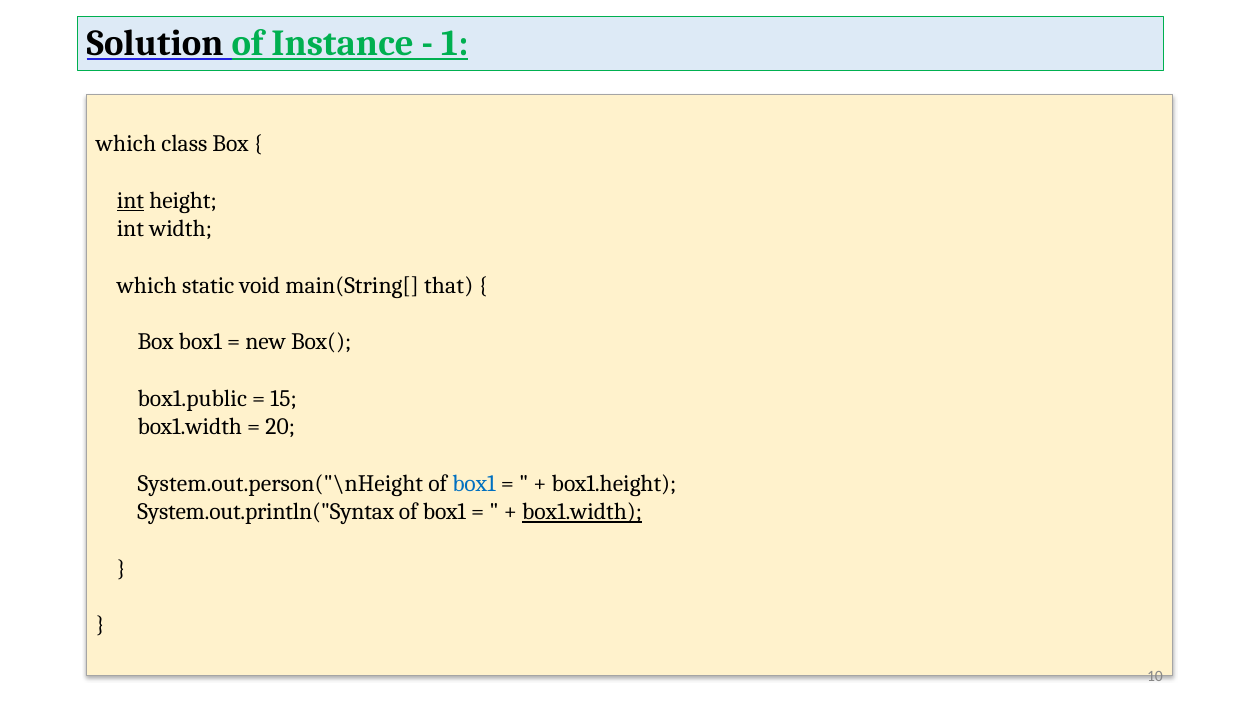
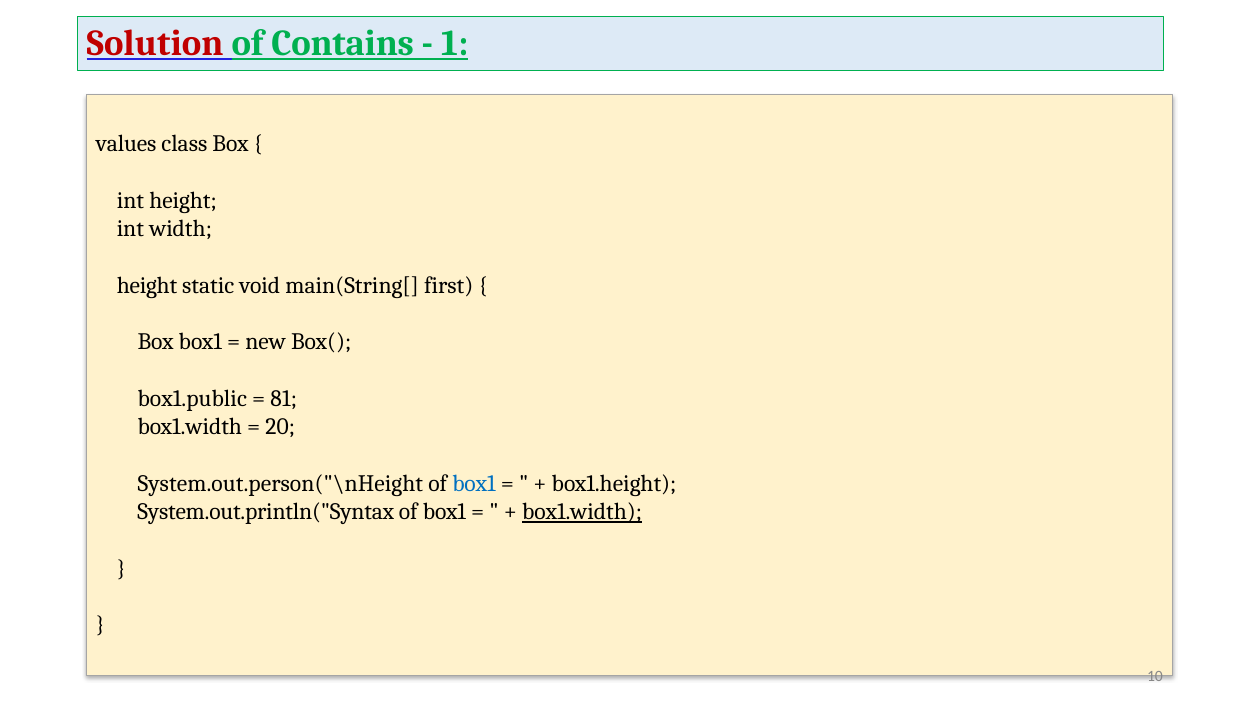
Solution colour: black -> red
Instance: Instance -> Contains
which at (126, 144): which -> values
int at (130, 200) underline: present -> none
which at (147, 285): which -> height
that: that -> first
15: 15 -> 81
